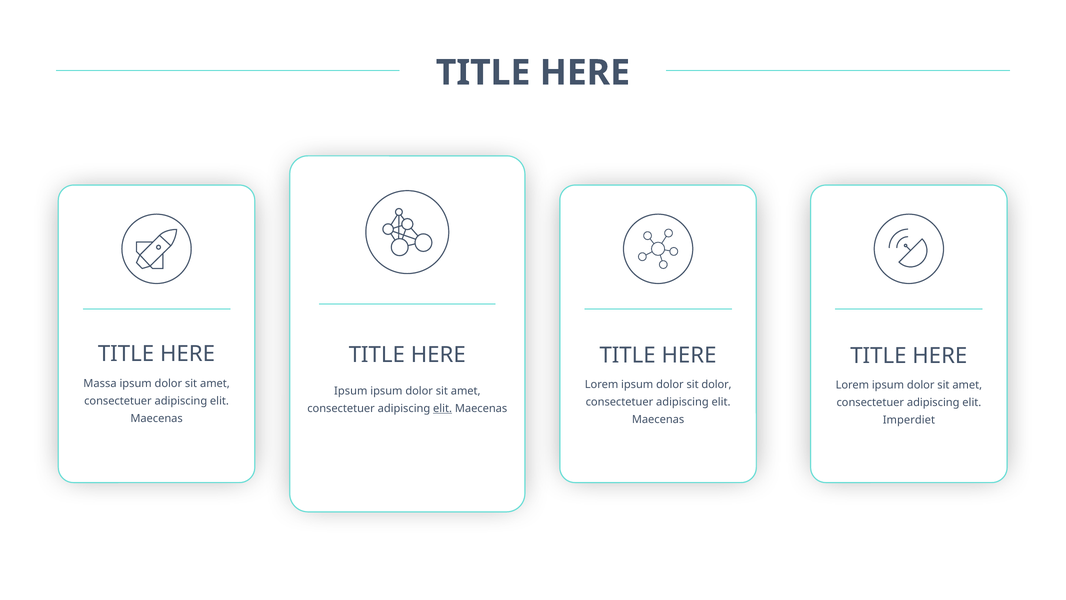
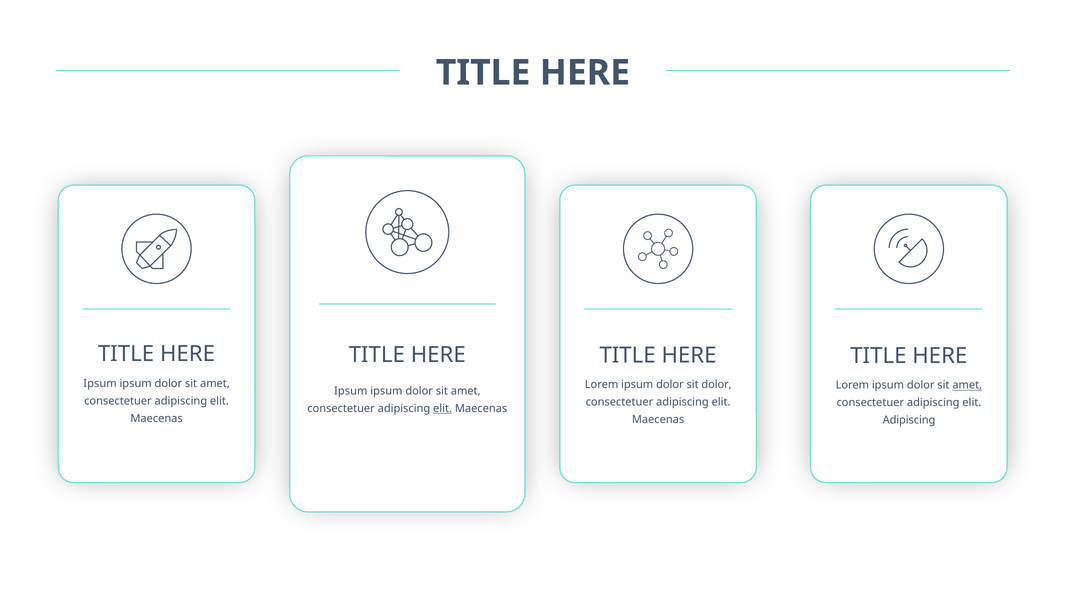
Massa at (100, 383): Massa -> Ipsum
amet at (967, 385) underline: none -> present
Imperdiet at (909, 420): Imperdiet -> Adipiscing
